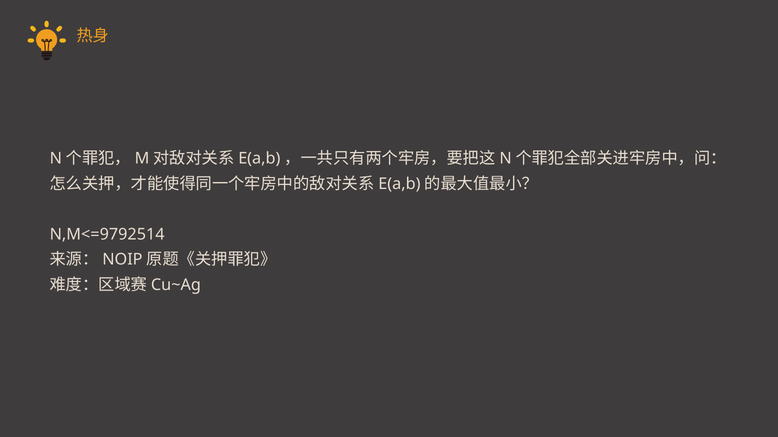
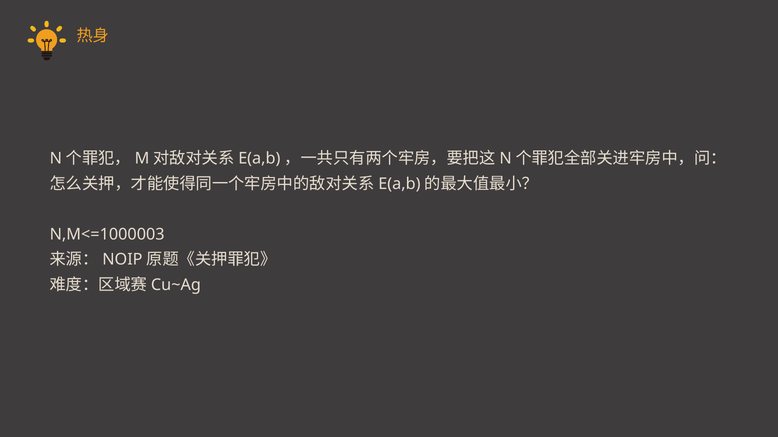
N,M<=9792514: N,M<=9792514 -> N,M<=1000003
